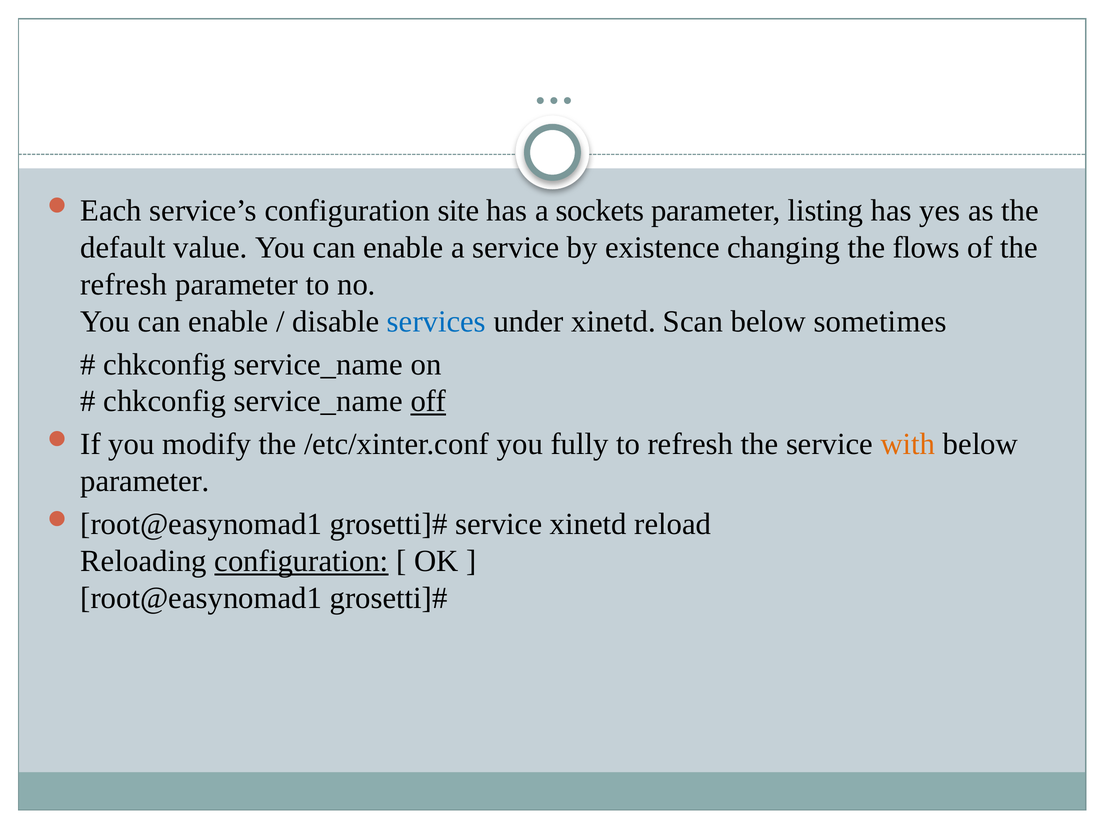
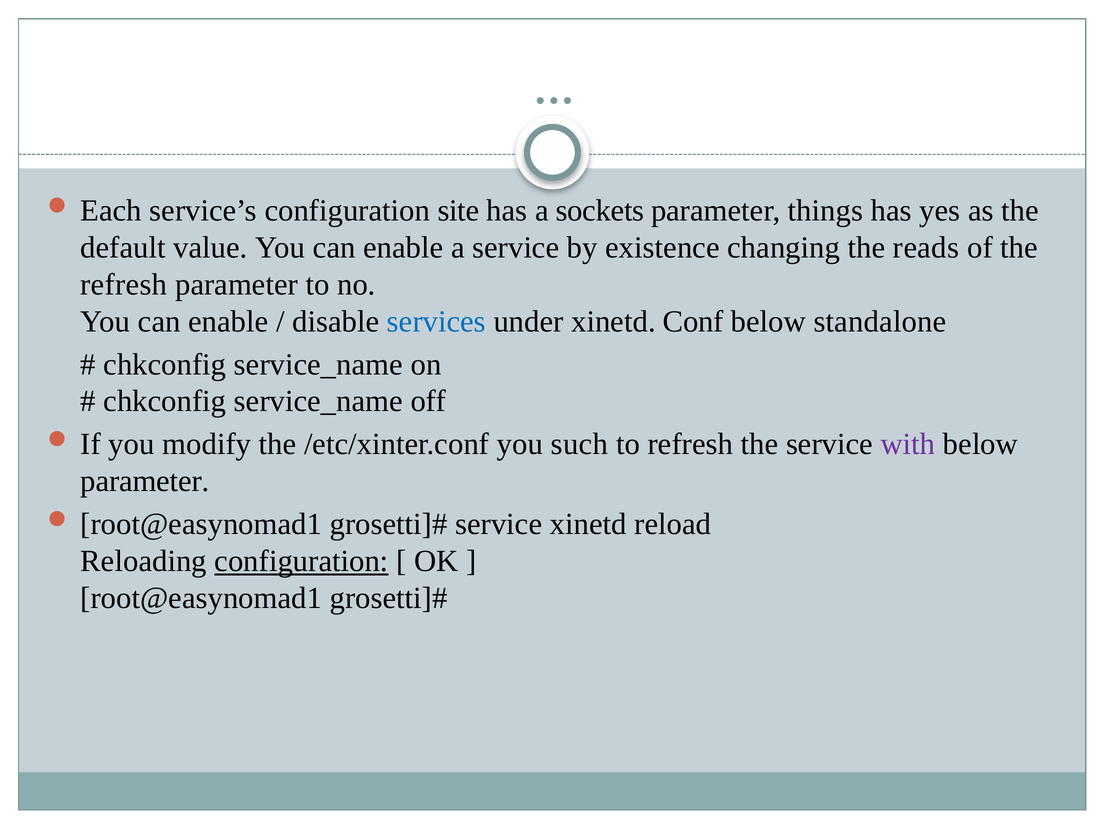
listing: listing -> things
flows: flows -> reads
Scan: Scan -> Conf
sometimes: sometimes -> standalone
off underline: present -> none
fully: fully -> such
with colour: orange -> purple
